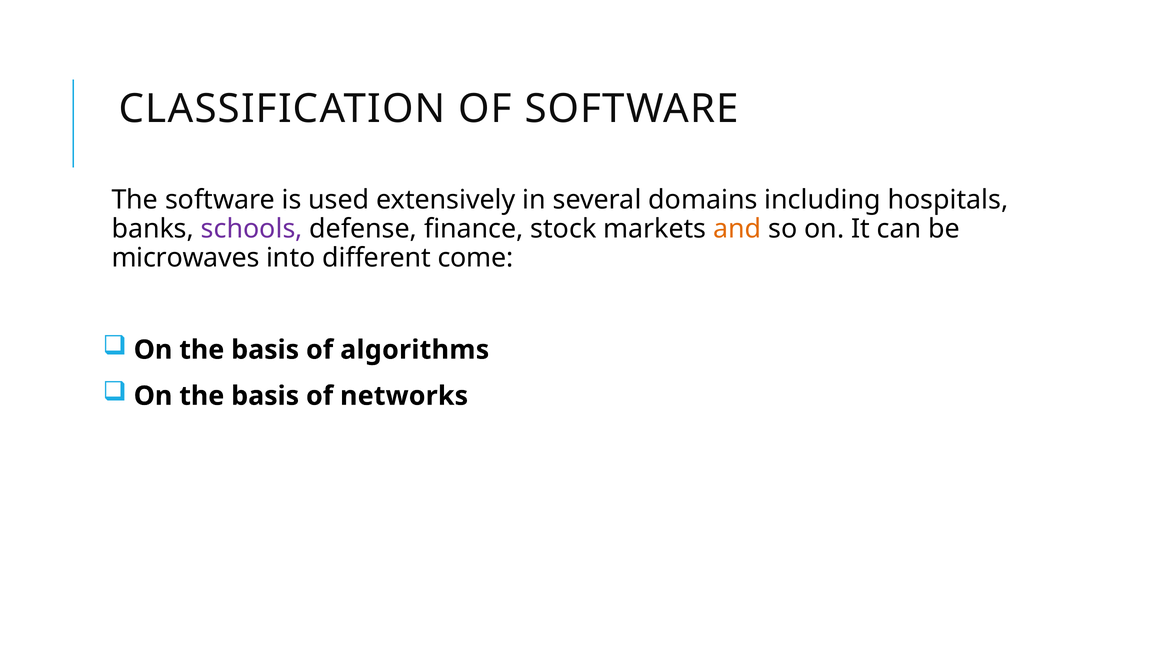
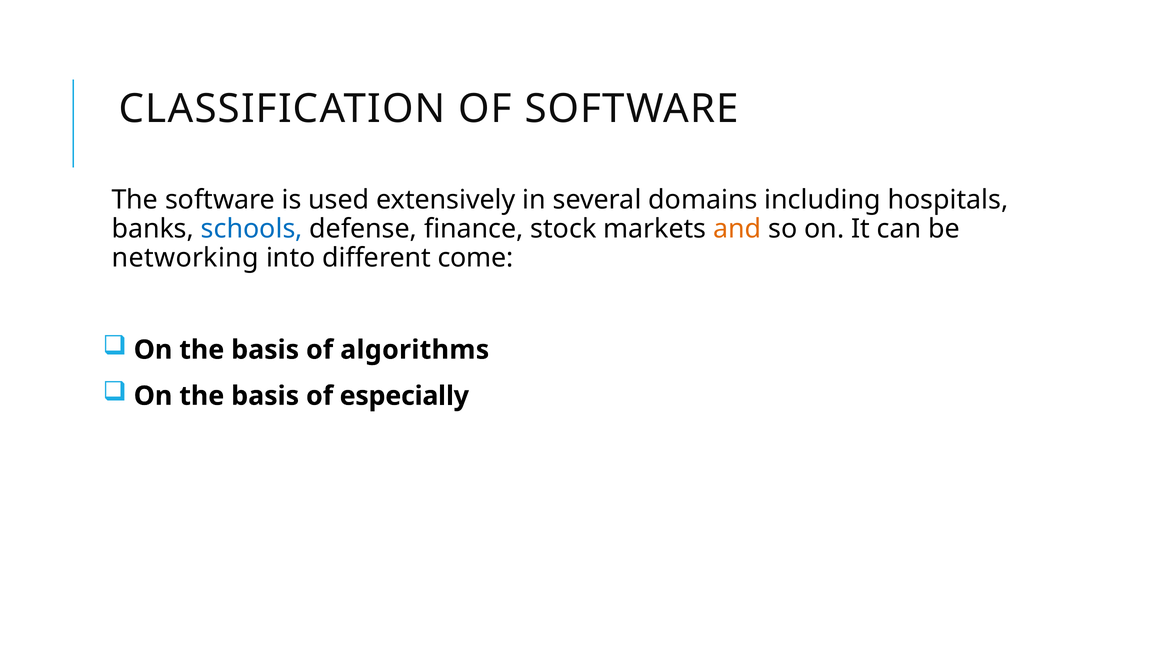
schools colour: purple -> blue
microwaves: microwaves -> networking
networks: networks -> especially
